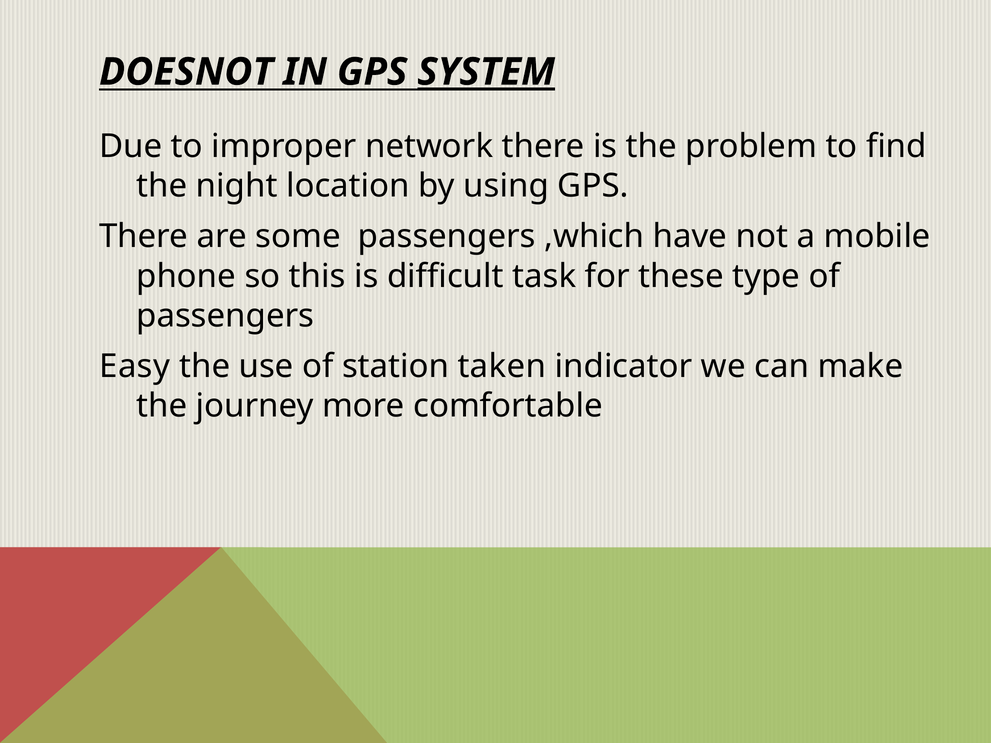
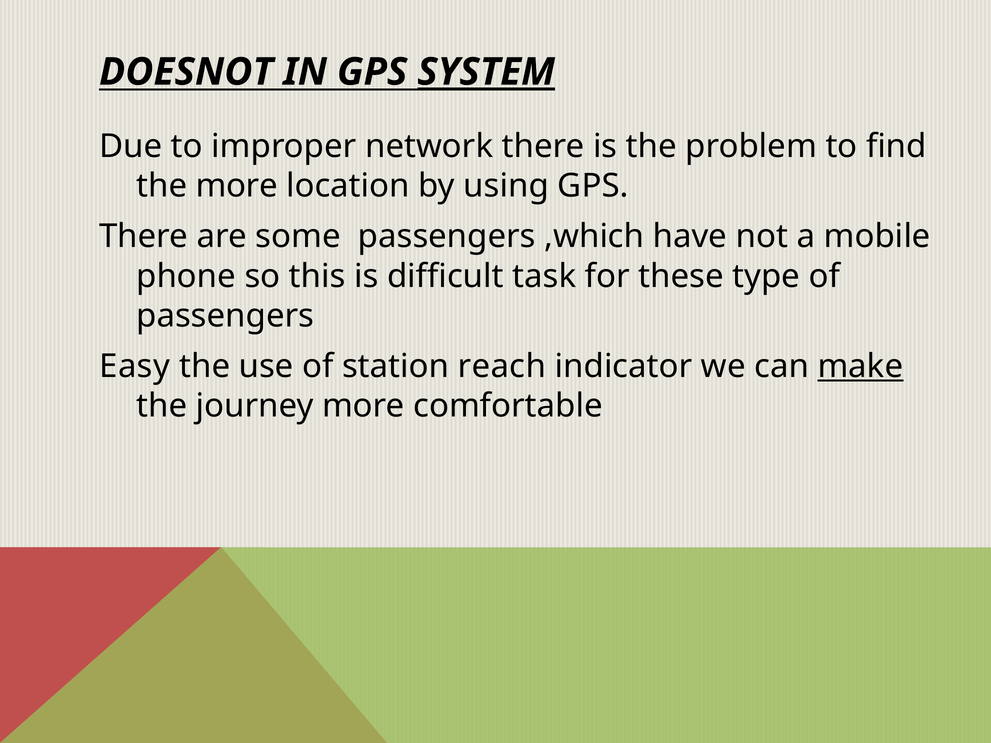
the night: night -> more
taken: taken -> reach
make underline: none -> present
